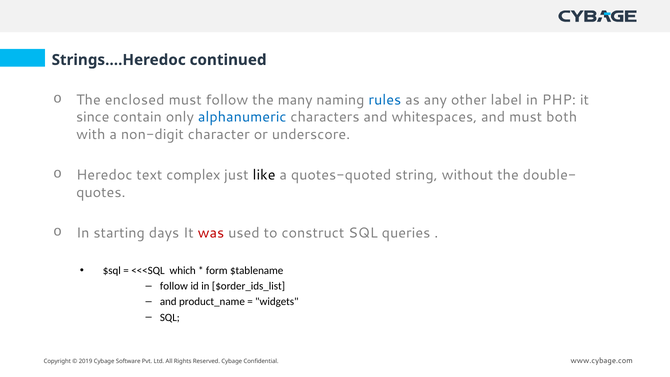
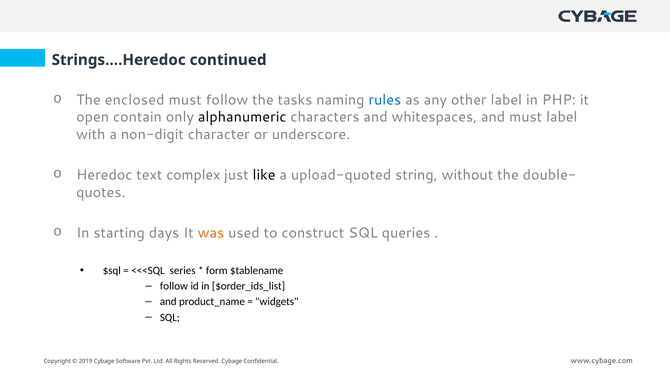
many: many -> tasks
since: since -> open
alphanumeric colour: blue -> black
must both: both -> label
quotes-quoted: quotes-quoted -> upload-quoted
was colour: red -> orange
which: which -> series
